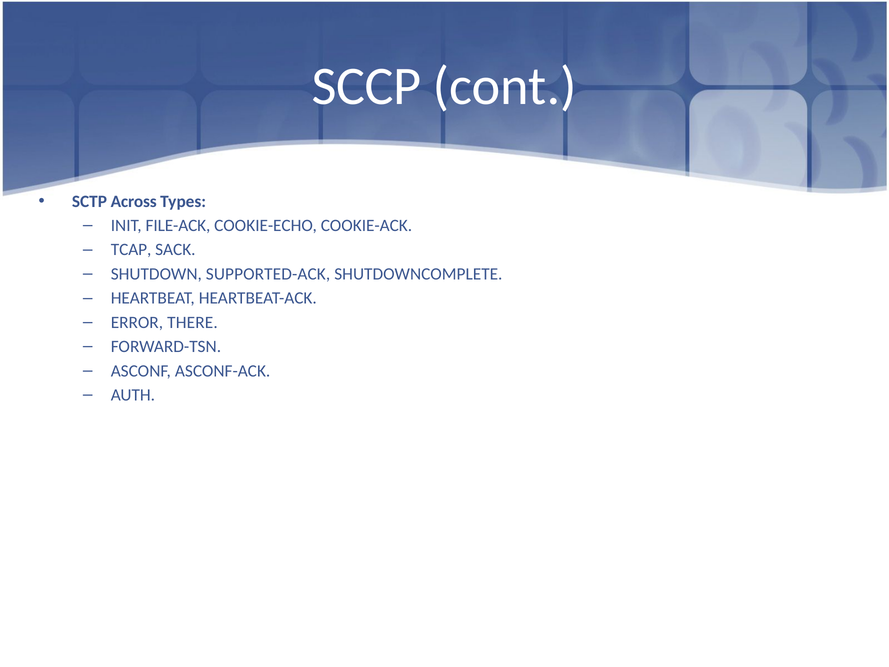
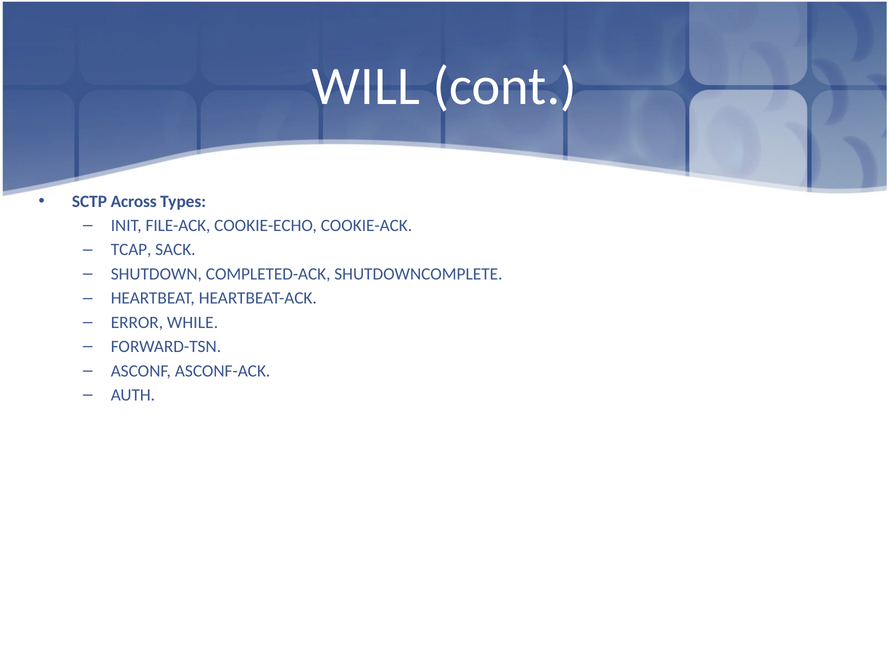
SCCP: SCCP -> WILL
SUPPORTED-ACK: SUPPORTED-ACK -> COMPLETED-ACK
THERE: THERE -> WHILE
